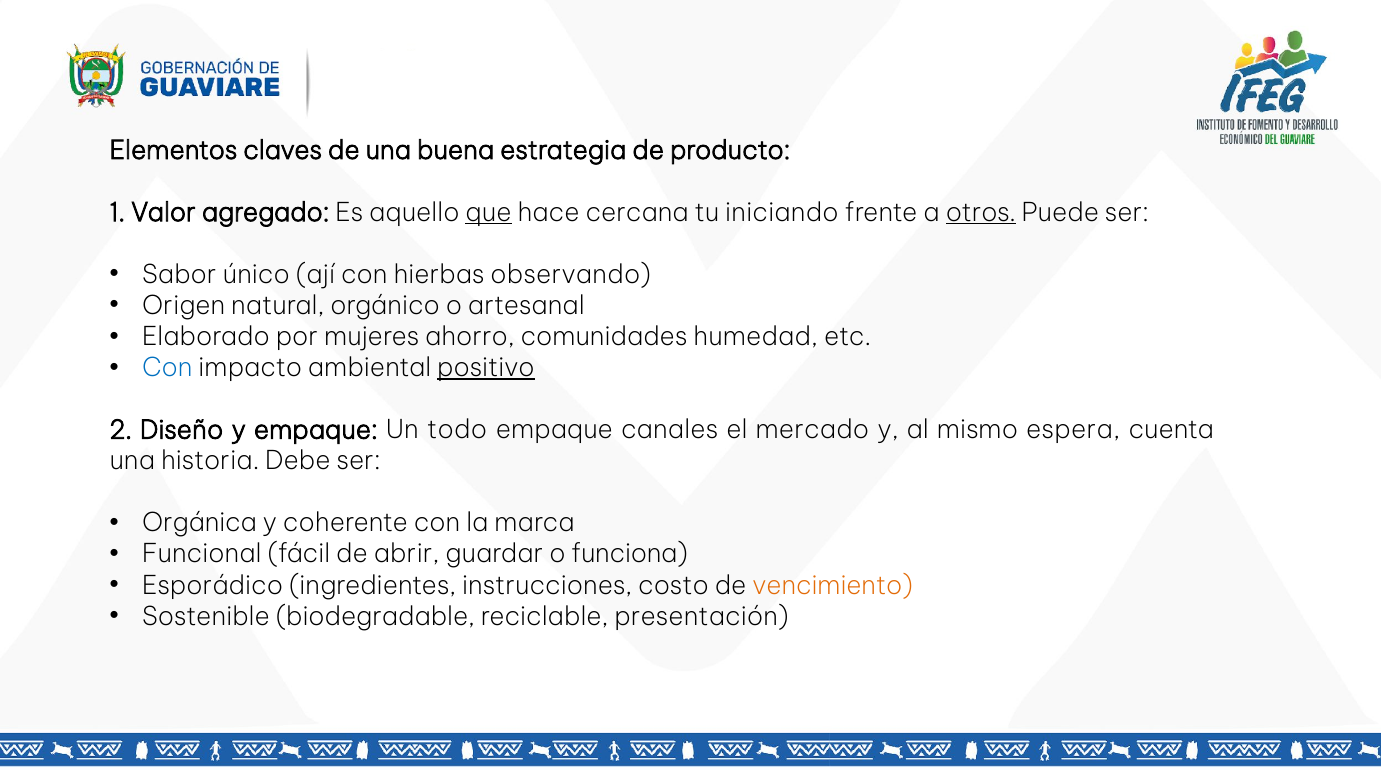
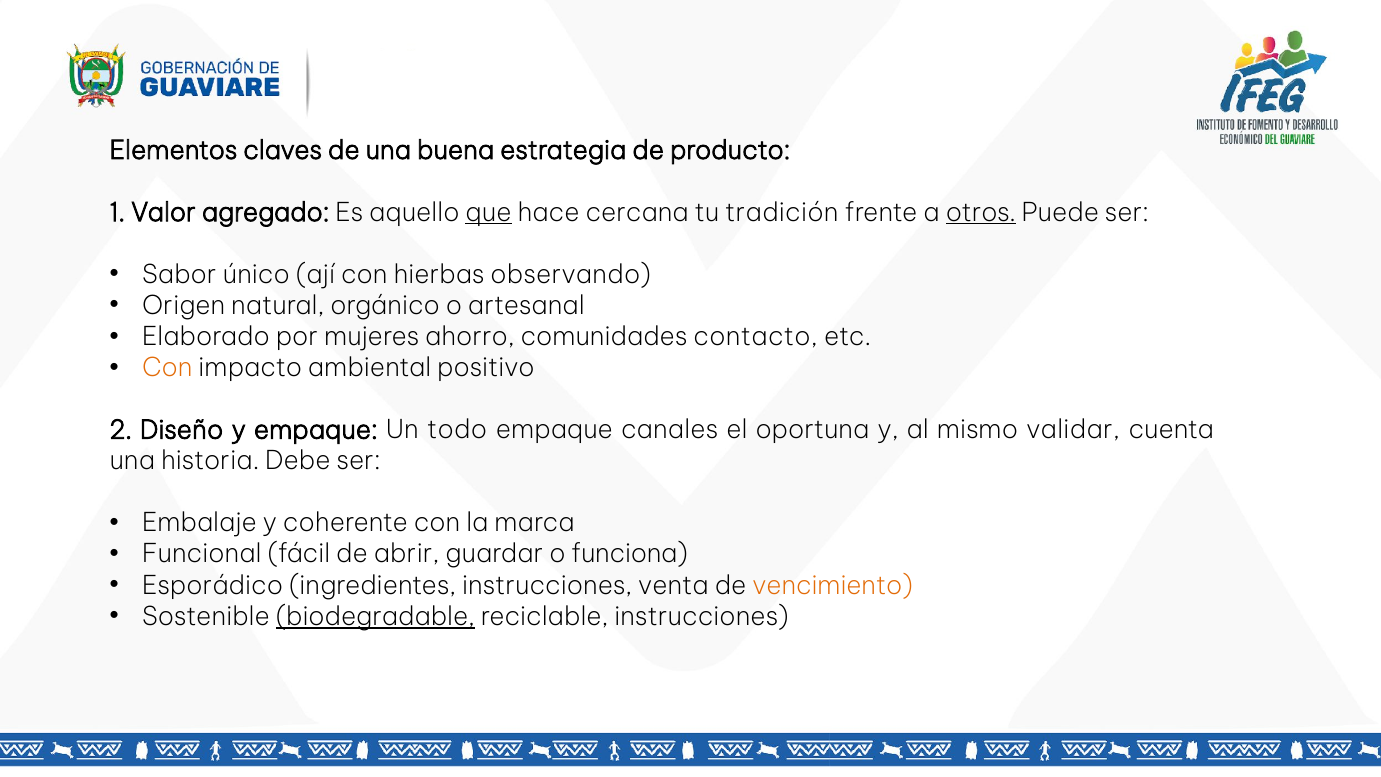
iniciando: iniciando -> tradición
humedad: humedad -> contacto
Con at (167, 368) colour: blue -> orange
positivo underline: present -> none
mercado: mercado -> oportuna
espera: espera -> validar
Orgánica: Orgánica -> Embalaje
costo: costo -> venta
biodegradable underline: none -> present
reciclable presentación: presentación -> instrucciones
